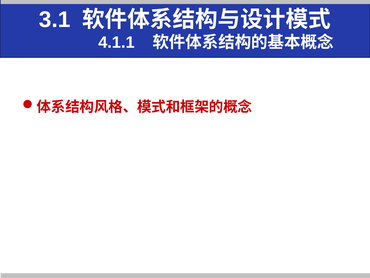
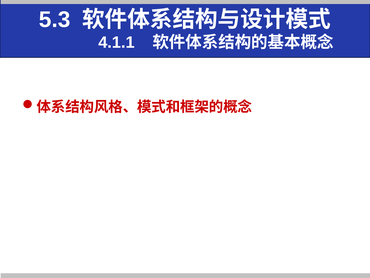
3.1: 3.1 -> 5.3
